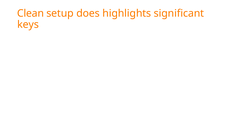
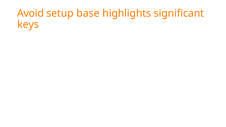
Clean: Clean -> Avoid
does: does -> base
